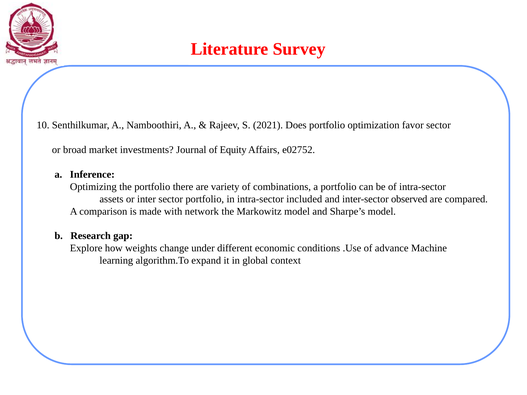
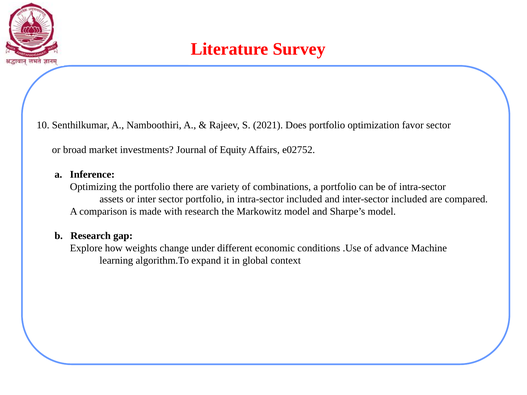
inter-sector observed: observed -> included
with network: network -> research
